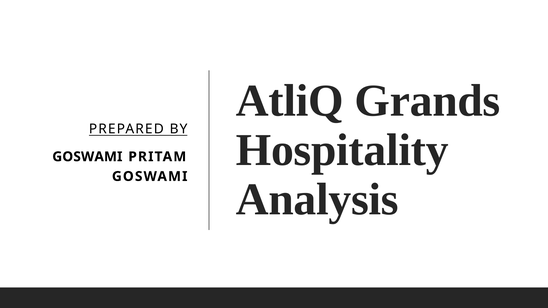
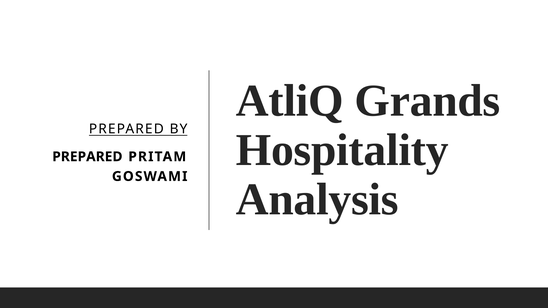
GOSWAMI at (87, 157): GOSWAMI -> PREPARED
